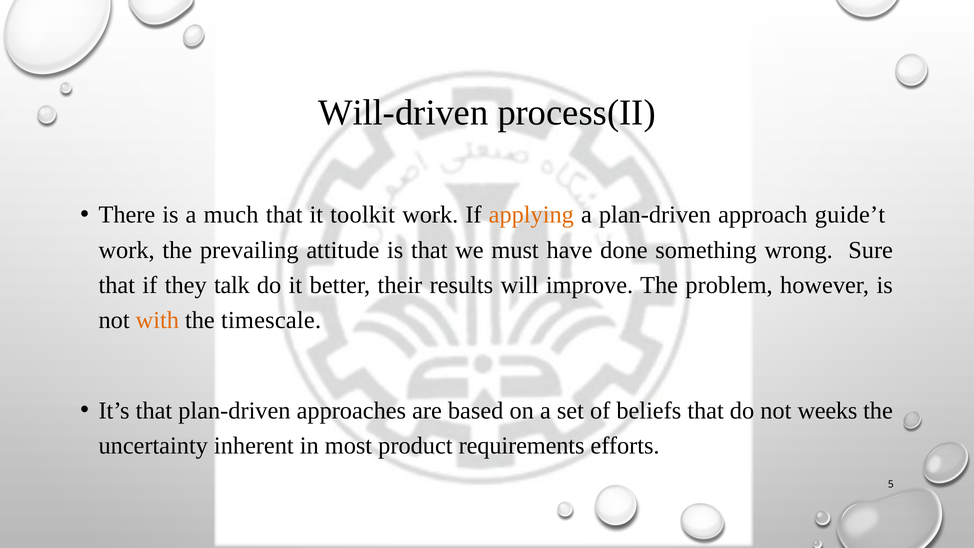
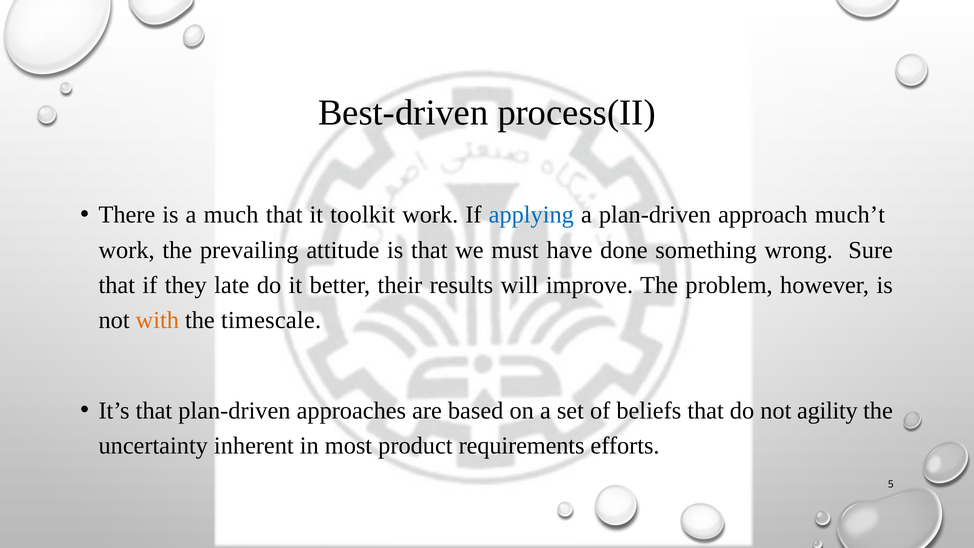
Will-driven: Will-driven -> Best-driven
applying colour: orange -> blue
guide’t: guide’t -> much’t
talk: talk -> late
weeks: weeks -> agility
